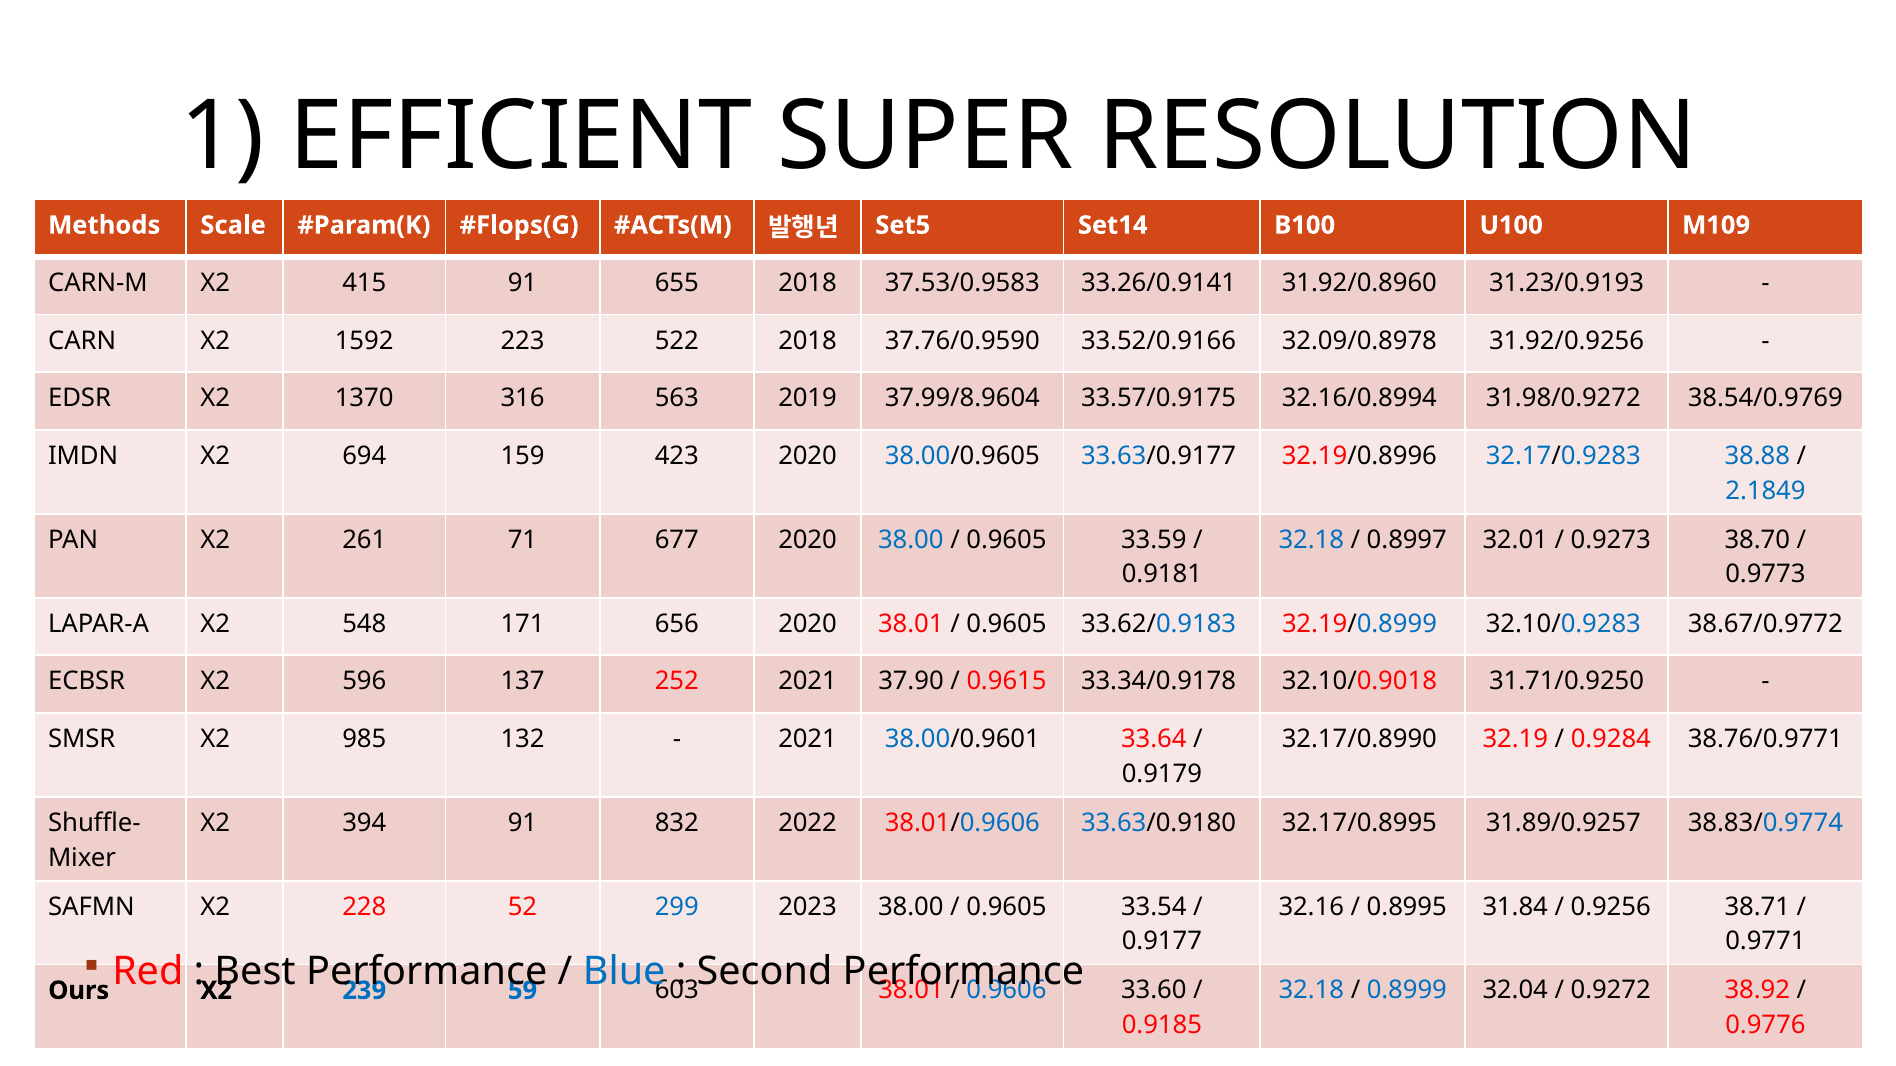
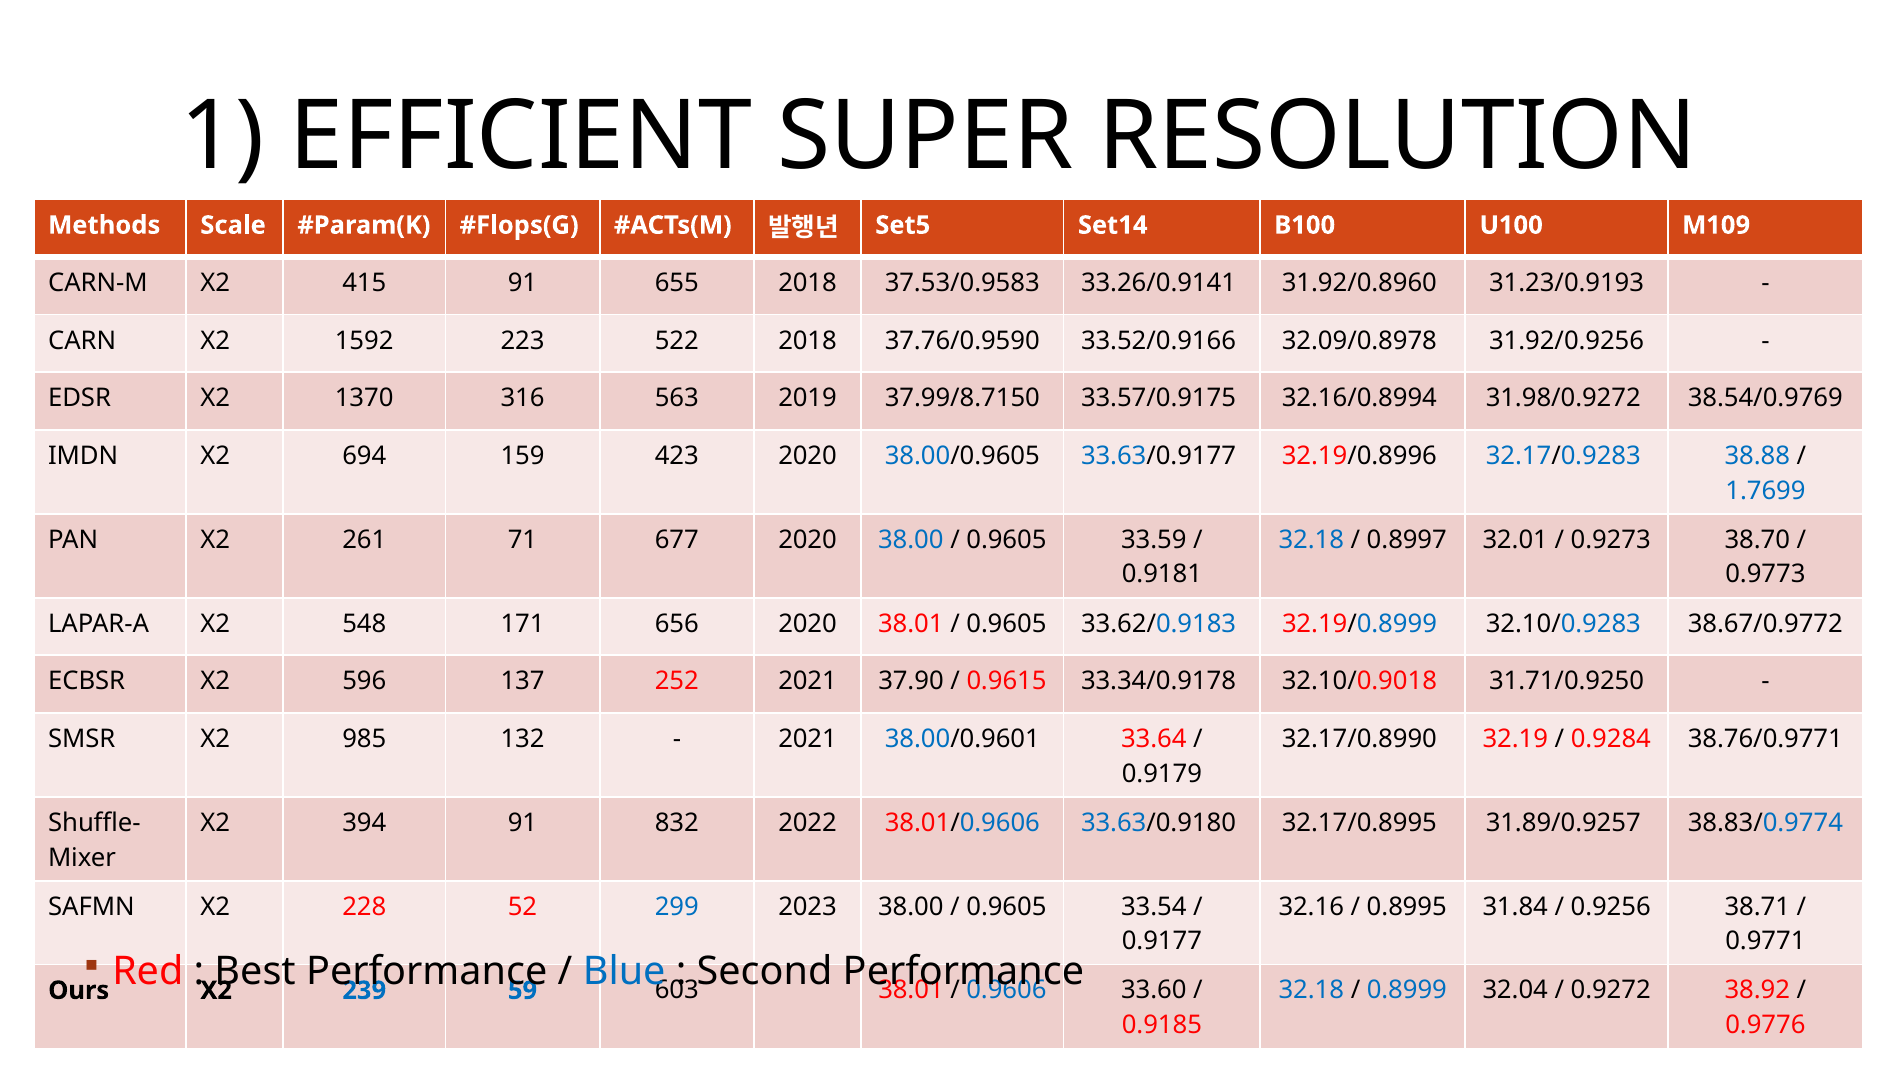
37.99/8.9604: 37.99/8.9604 -> 37.99/8.7150
2.1849: 2.1849 -> 1.7699
